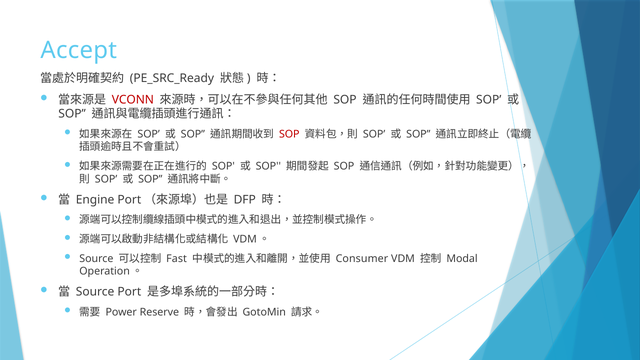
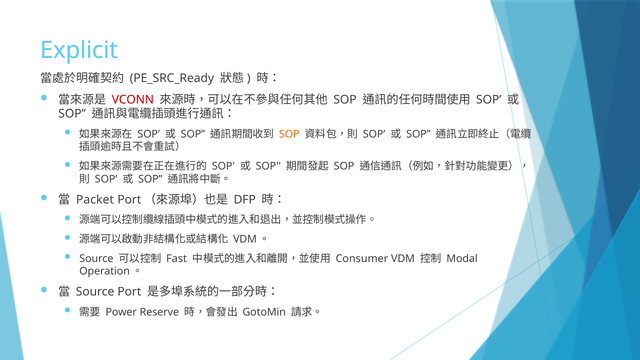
Accept: Accept -> Explicit
SOP at (289, 134) colour: red -> orange
Engine: Engine -> Packet
